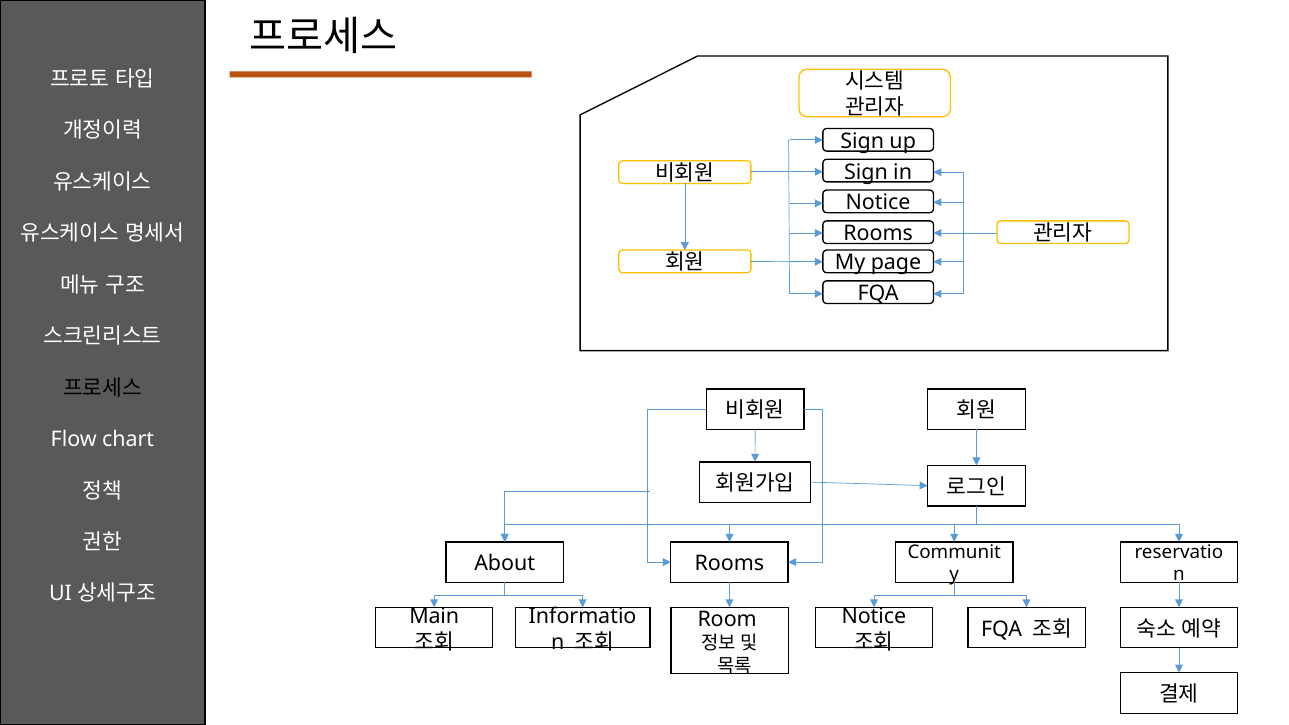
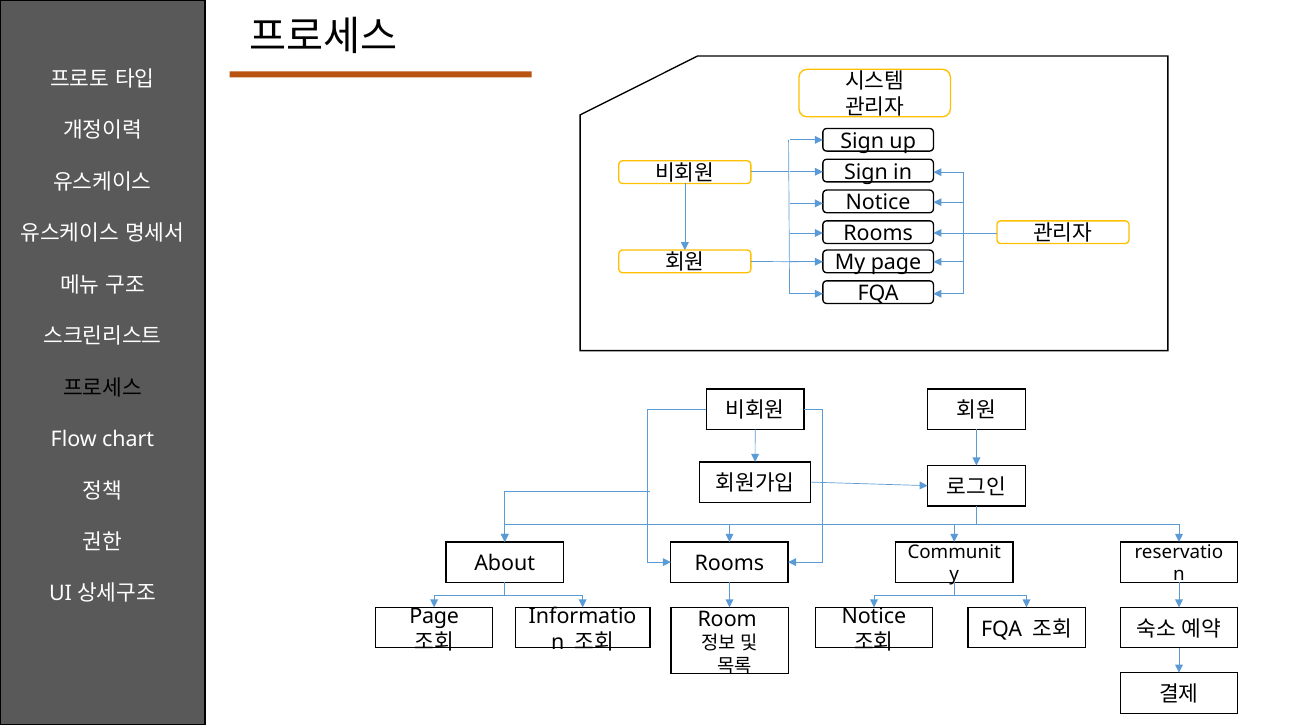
Main at (434, 616): Main -> Page
